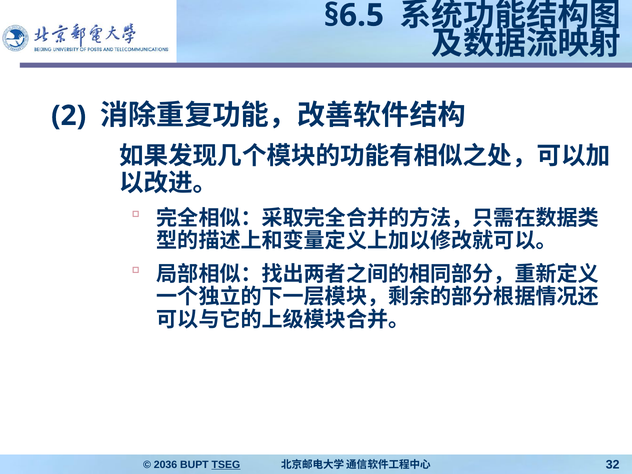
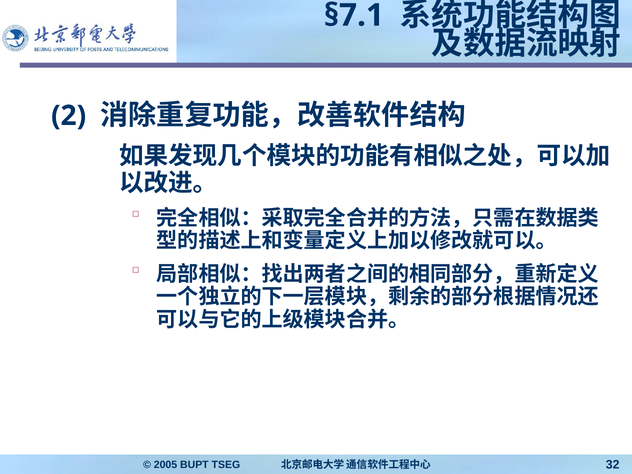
§6.5: §6.5 -> §7.1
2036: 2036 -> 2005
TSEG underline: present -> none
